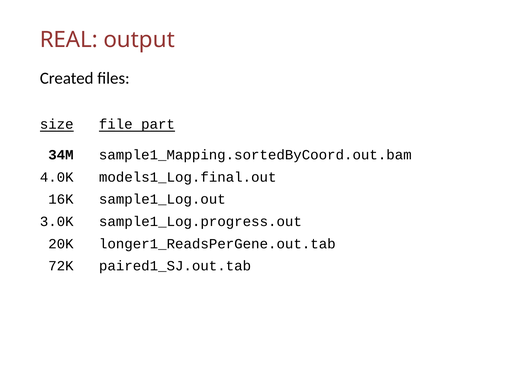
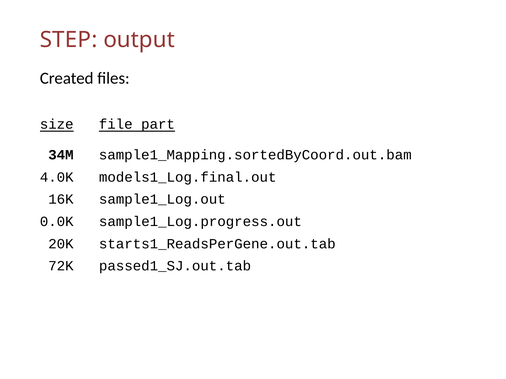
REAL: REAL -> STEP
3.0K: 3.0K -> 0.0K
longer1_ReadsPerGene.out.tab: longer1_ReadsPerGene.out.tab -> starts1_ReadsPerGene.out.tab
paired1_SJ.out.tab: paired1_SJ.out.tab -> passed1_SJ.out.tab
